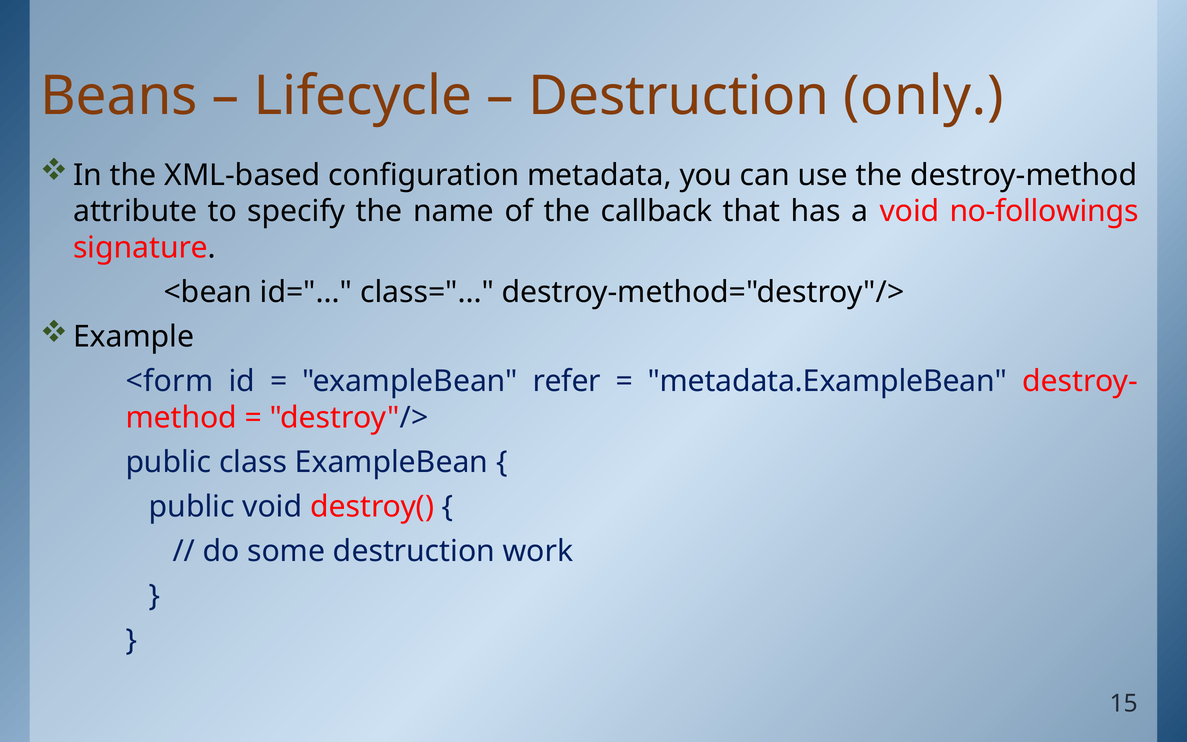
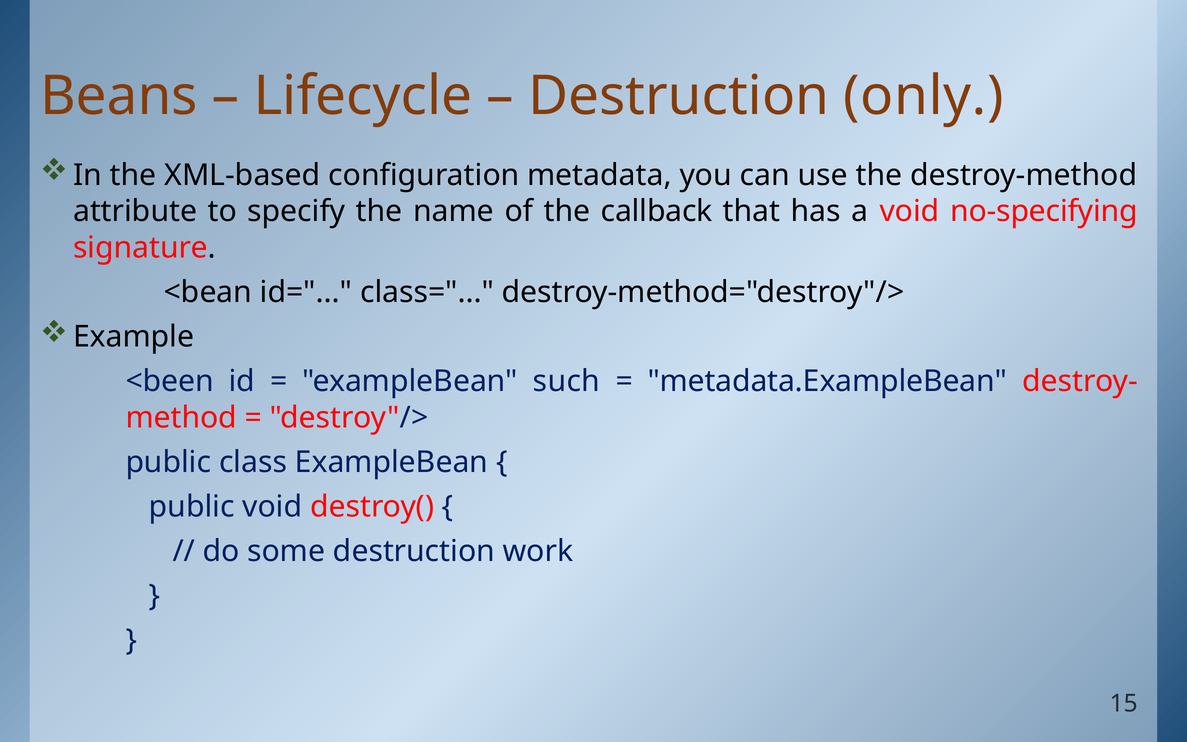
no-followings: no-followings -> no-specifying
<form: <form -> <been
refer: refer -> such
